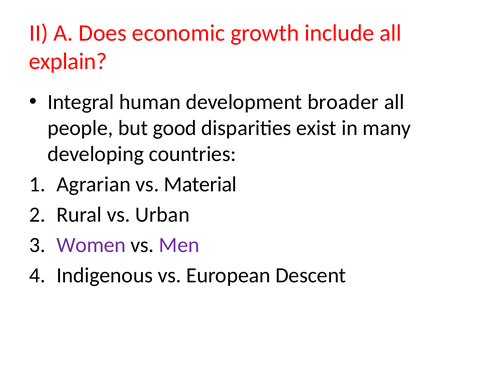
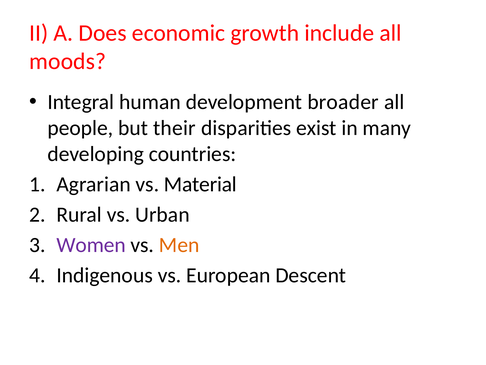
explain: explain -> moods
good: good -> their
Men colour: purple -> orange
